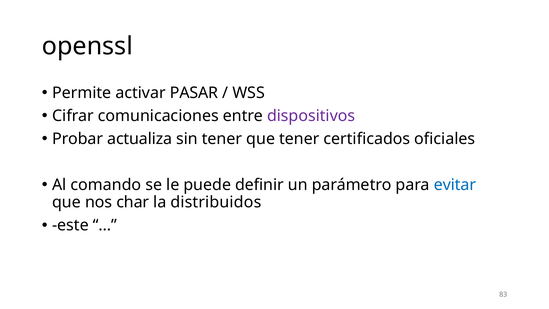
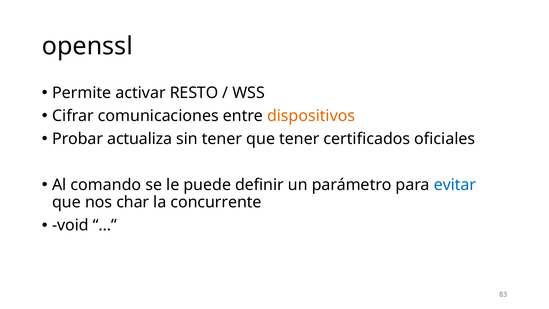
PASAR: PASAR -> RESTO
dispositivos colour: purple -> orange
distribuidos: distribuidos -> concurrente
este: este -> void
